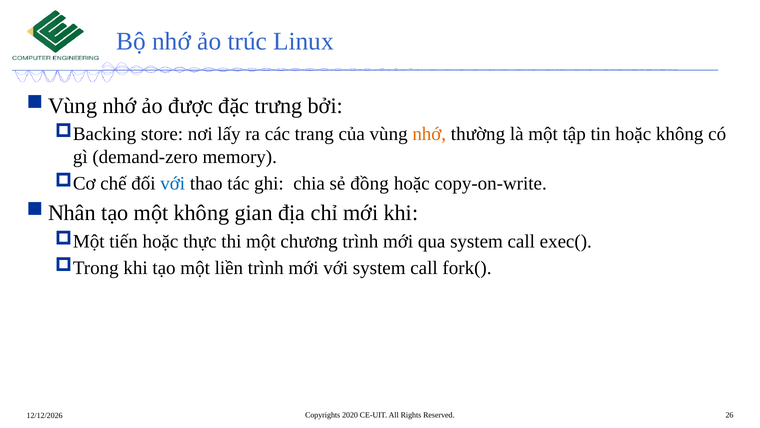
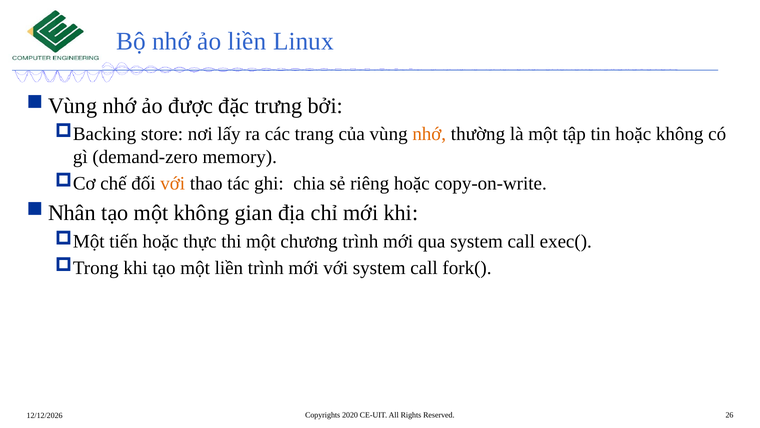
ảo trúc: trúc -> liền
với at (173, 183) colour: blue -> orange
đồng: đồng -> riêng
